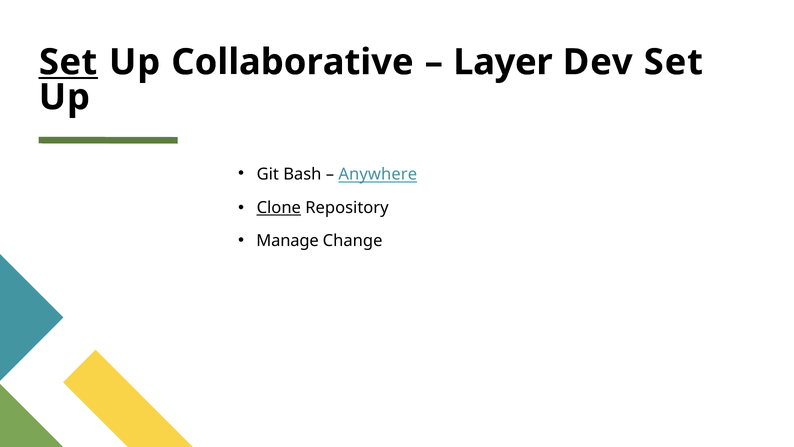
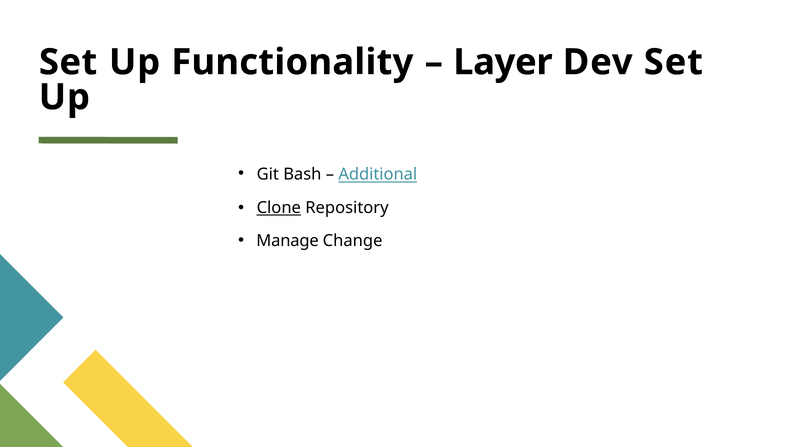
Set at (68, 62) underline: present -> none
Collaborative: Collaborative -> Functionality
Anywhere: Anywhere -> Additional
